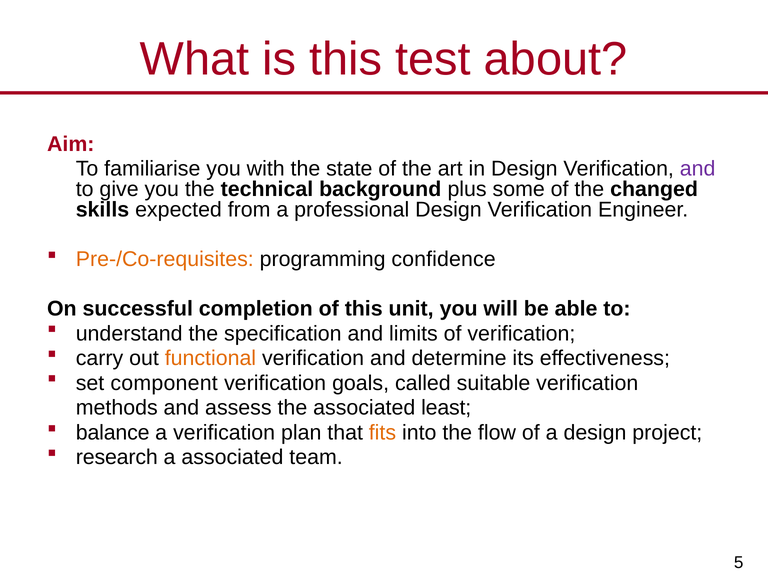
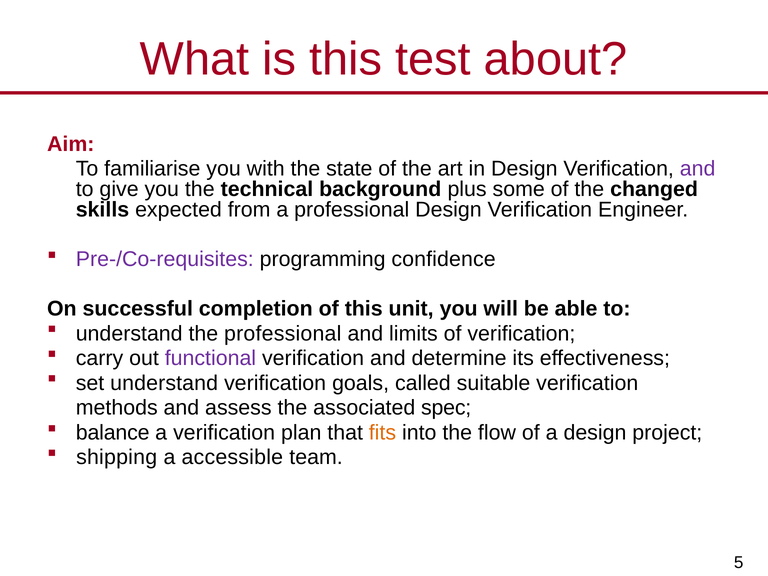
Pre-/Co-requisites colour: orange -> purple
the specification: specification -> professional
functional colour: orange -> purple
set component: component -> understand
least: least -> spec
research: research -> shipping
a associated: associated -> accessible
